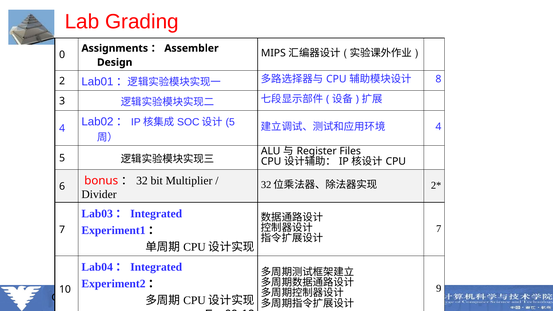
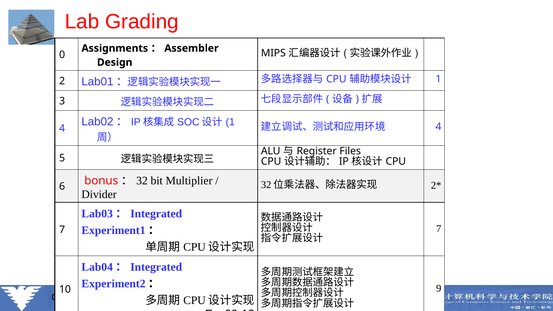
8 at (438, 79): 8 -> 1
5 at (230, 122): 5 -> 1
